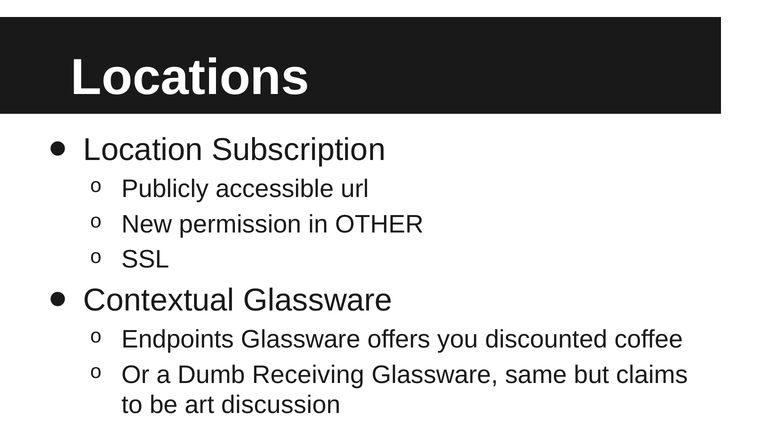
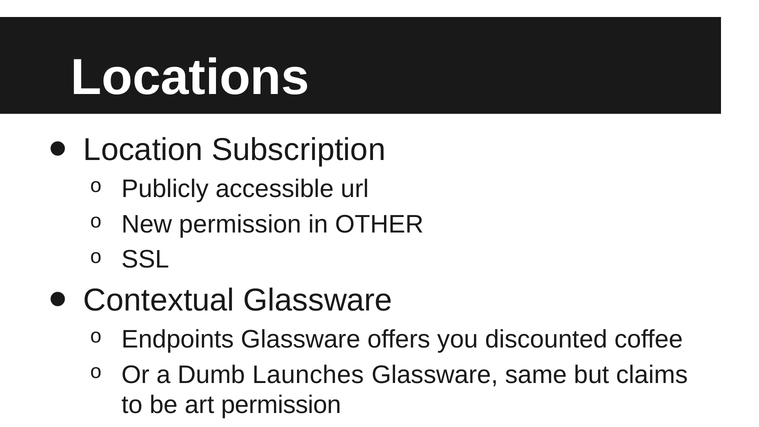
Receiving: Receiving -> Launches
art discussion: discussion -> permission
